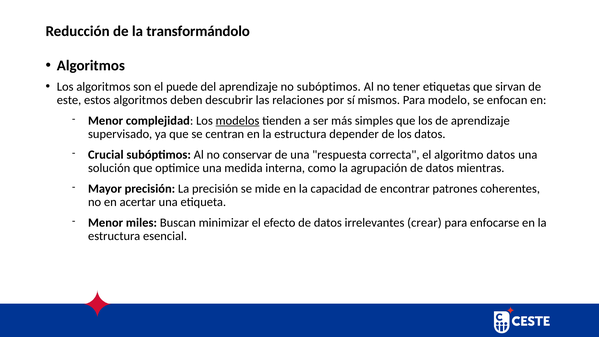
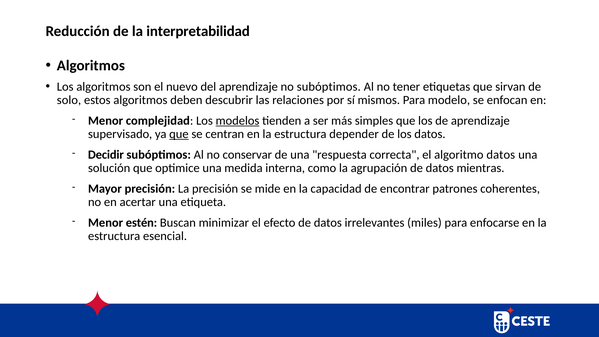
transformándolo: transformándolo -> interpretabilidad
puede: puede -> nuevo
este: este -> solo
que at (179, 134) underline: none -> present
Crucial: Crucial -> Decidir
miles: miles -> estén
crear: crear -> miles
